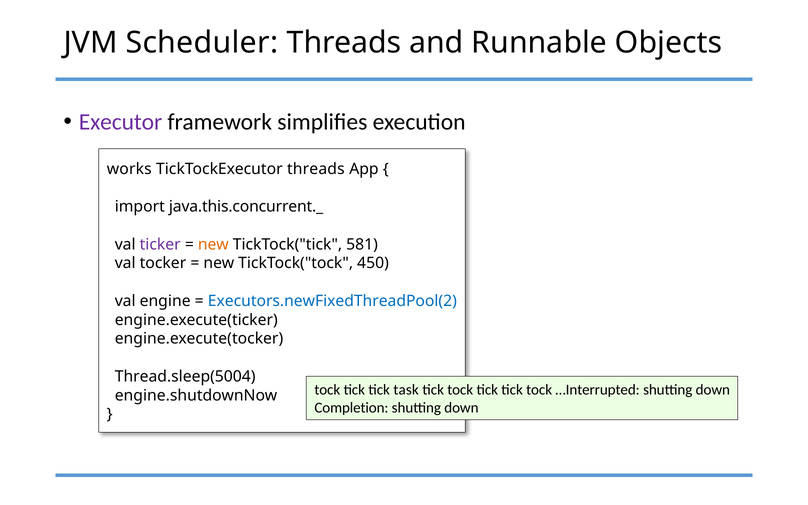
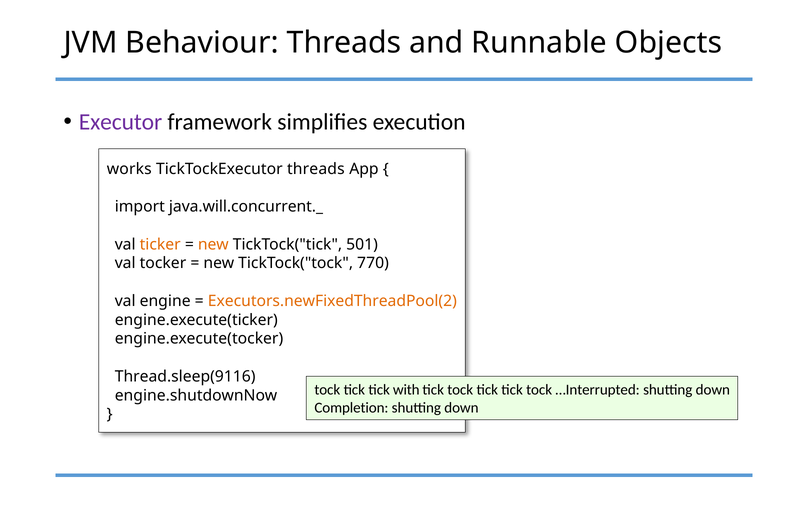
Scheduler: Scheduler -> Behaviour
java.this.concurrent._: java.this.concurrent._ -> java.will.concurrent._
ticker colour: purple -> orange
581: 581 -> 501
450: 450 -> 770
Executors.newFixedThreadPool(2 colour: blue -> orange
Thread.sleep(5004: Thread.sleep(5004 -> Thread.sleep(9116
task: task -> with
